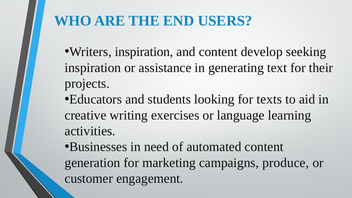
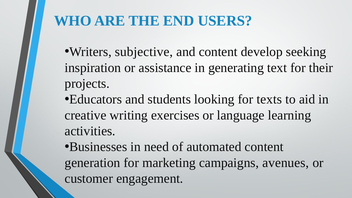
Writers inspiration: inspiration -> subjective
produce: produce -> avenues
